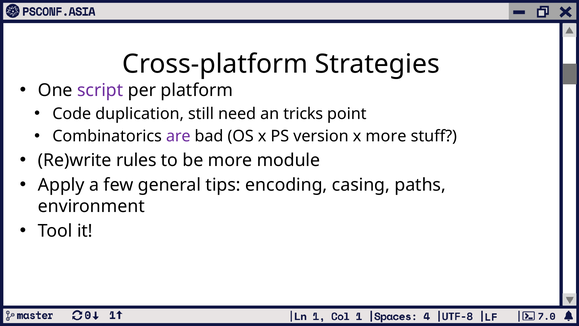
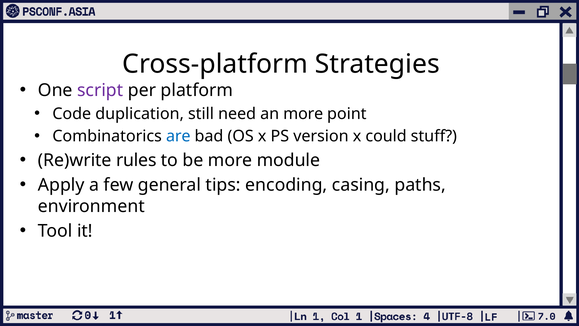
an tricks: tricks -> more
are colour: purple -> blue
x more: more -> could
